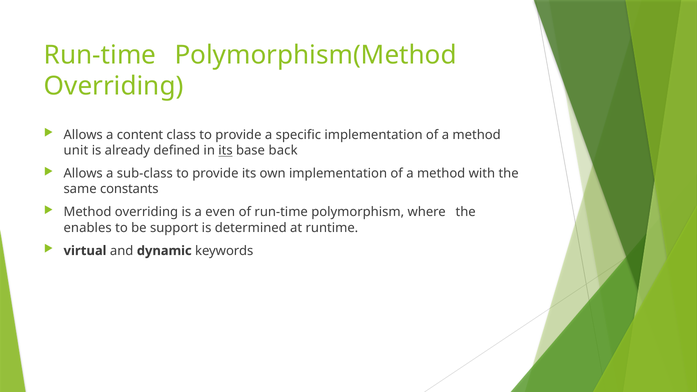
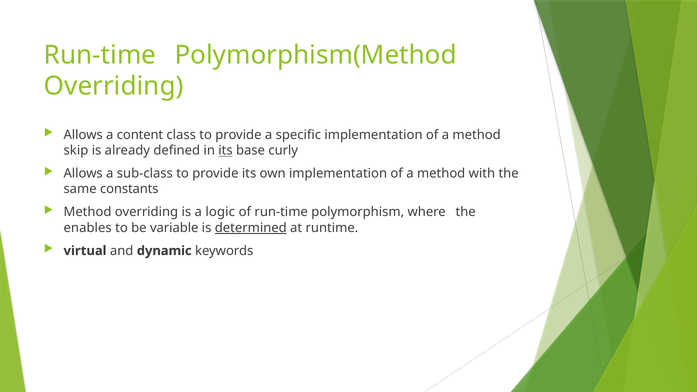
unit: unit -> skip
back: back -> curly
even: even -> logic
support: support -> variable
determined underline: none -> present
